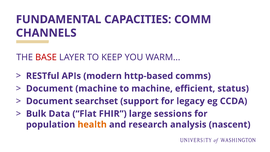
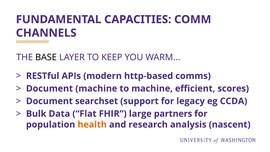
BASE colour: red -> black
status: status -> scores
sessions: sessions -> partners
